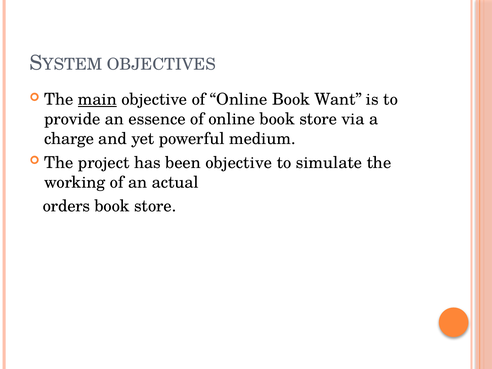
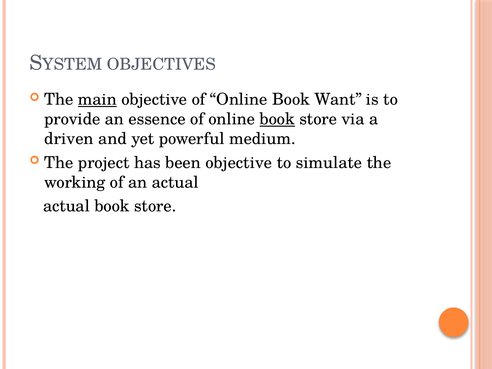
book at (277, 119) underline: none -> present
charge: charge -> driven
orders at (67, 206): orders -> actual
